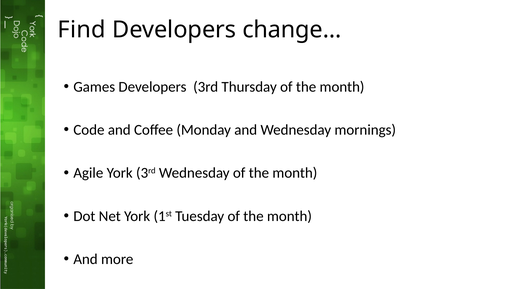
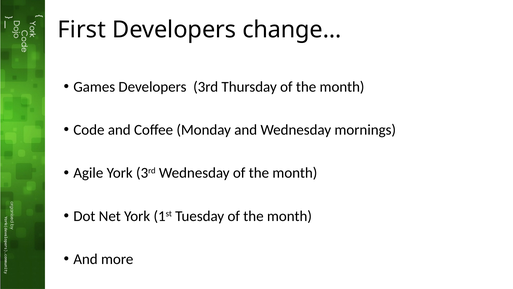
Find: Find -> First
